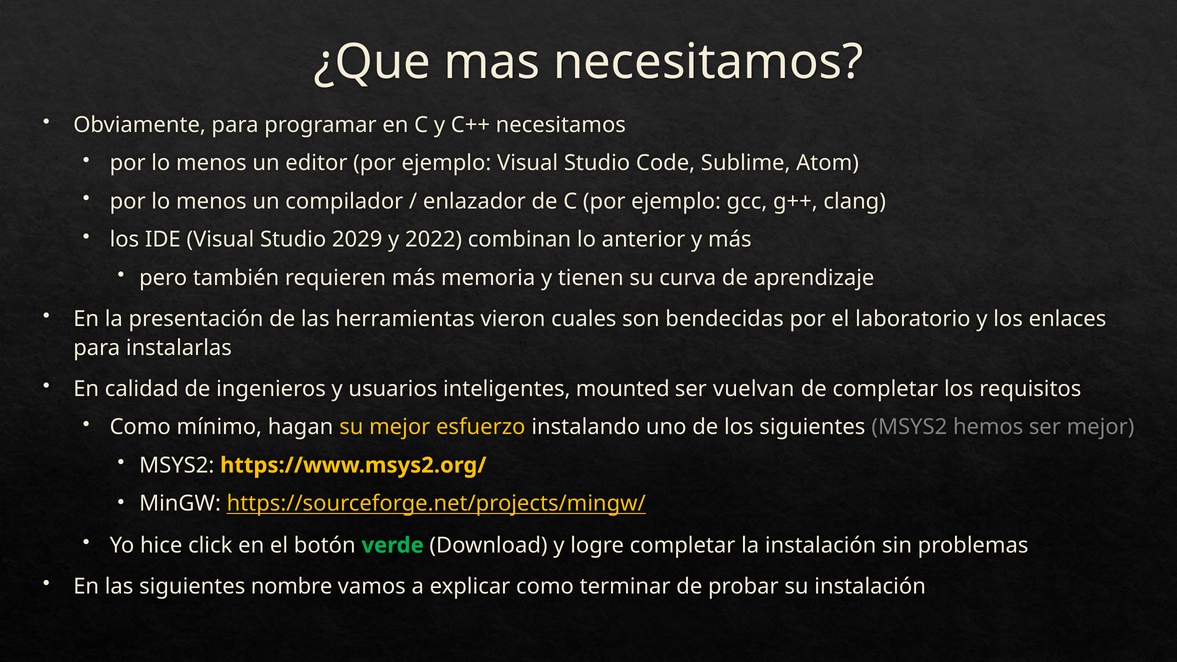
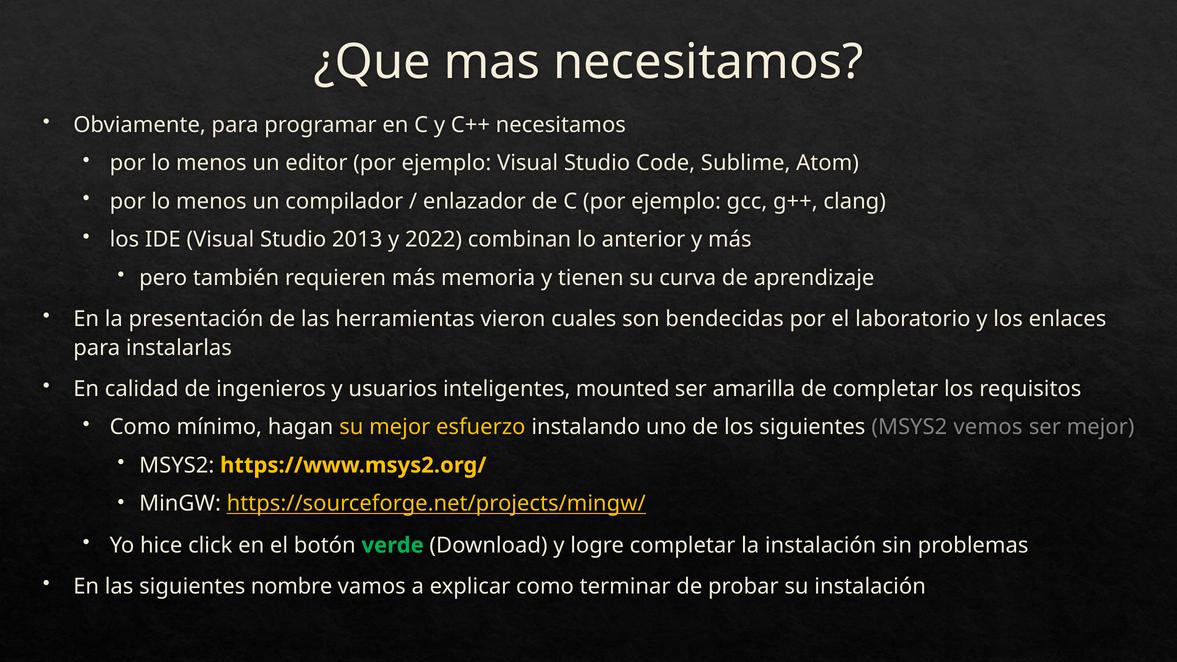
2029: 2029 -> 2013
vuelvan: vuelvan -> amarilla
hemos: hemos -> vemos
